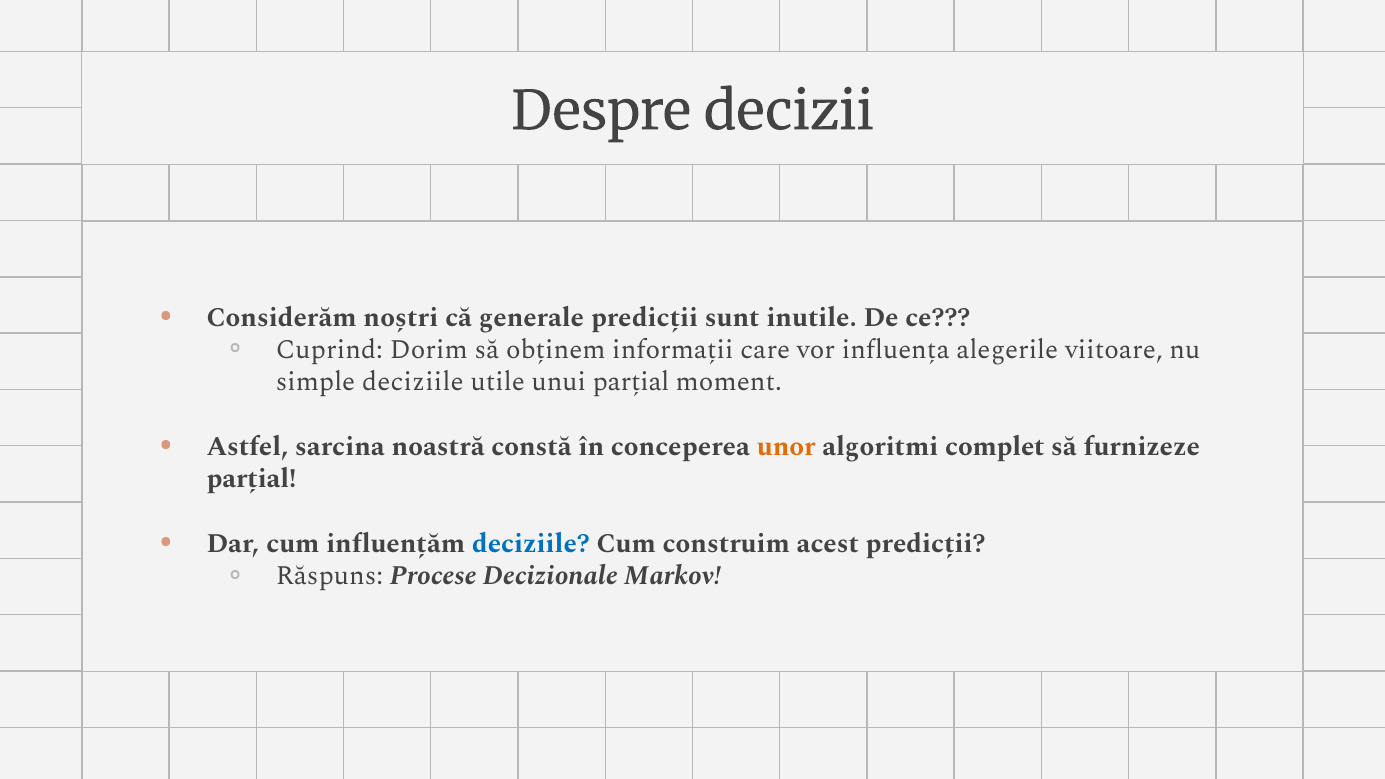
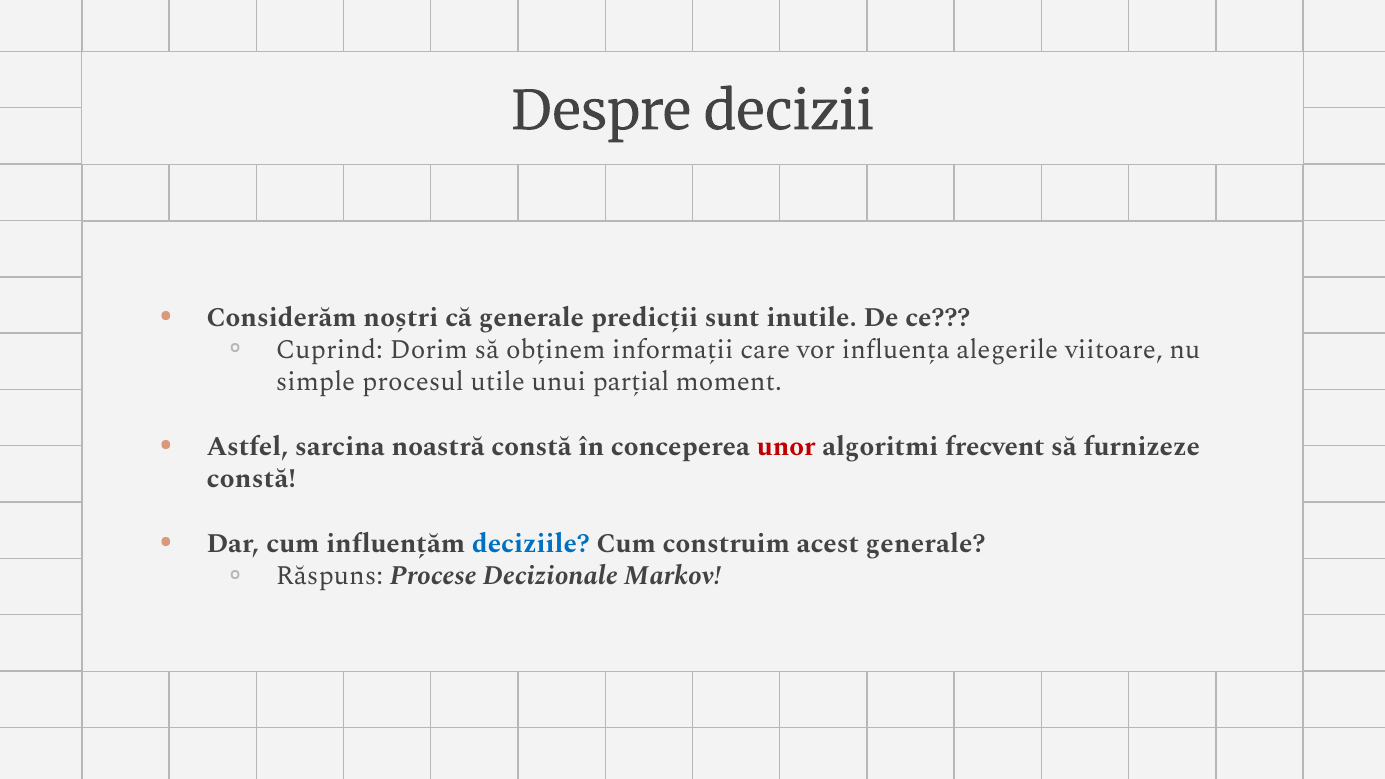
simple deciziile: deciziile -> procesul
unor colour: orange -> red
complet: complet -> frecvent
parțial at (251, 479): parțial -> constă
acest predicții: predicții -> generale
